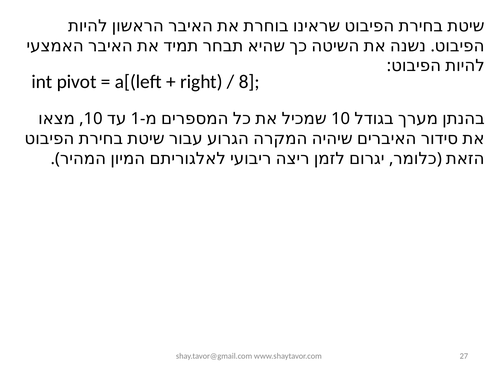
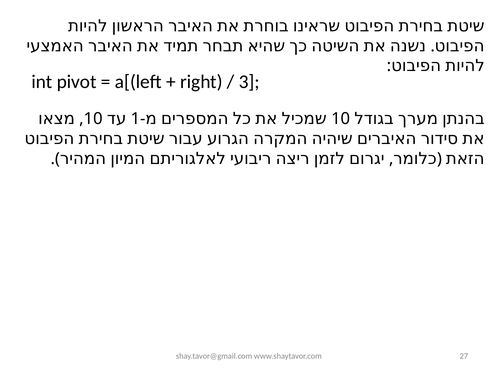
8: 8 -> 3
